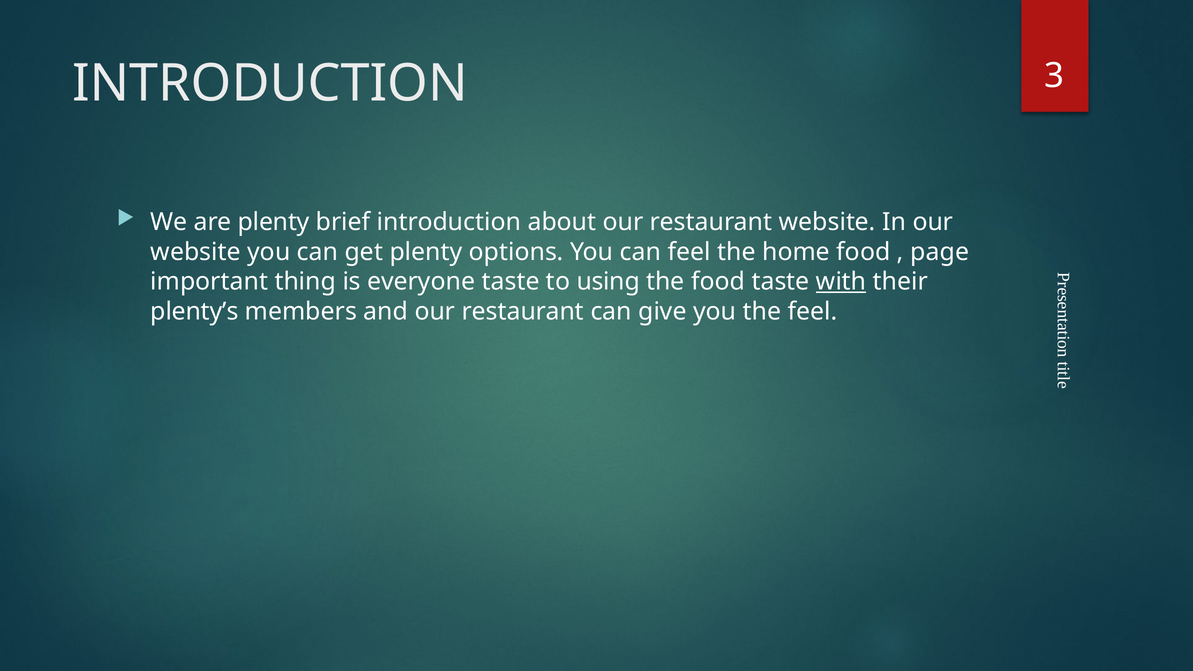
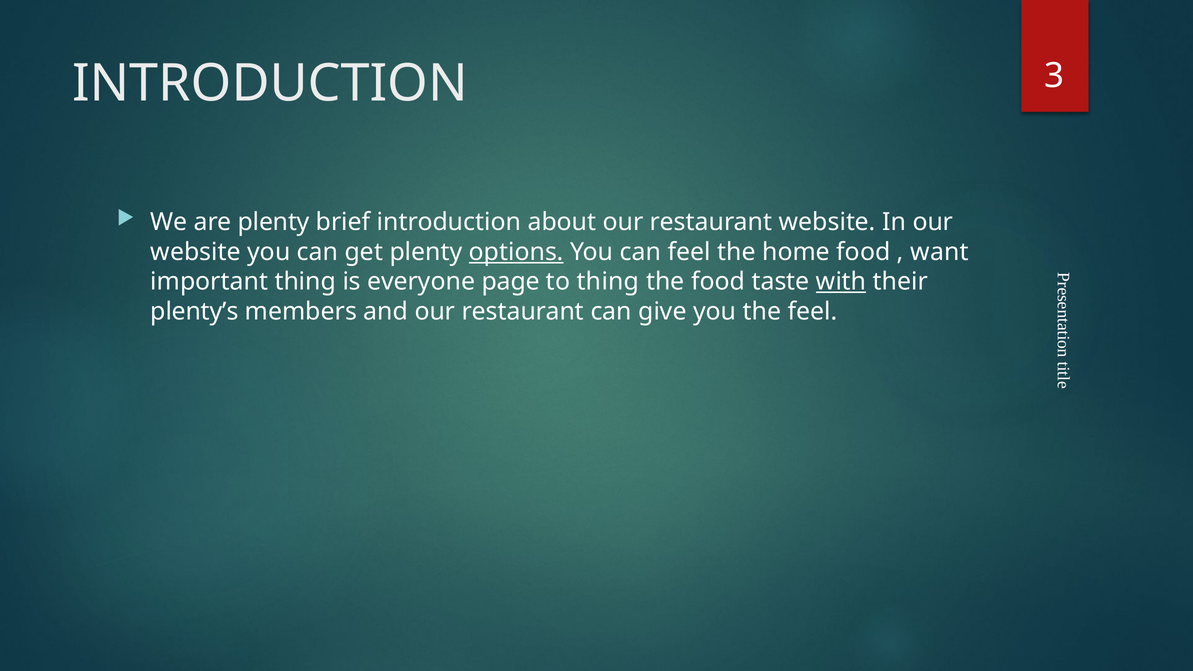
options underline: none -> present
page: page -> want
everyone taste: taste -> page
to using: using -> thing
